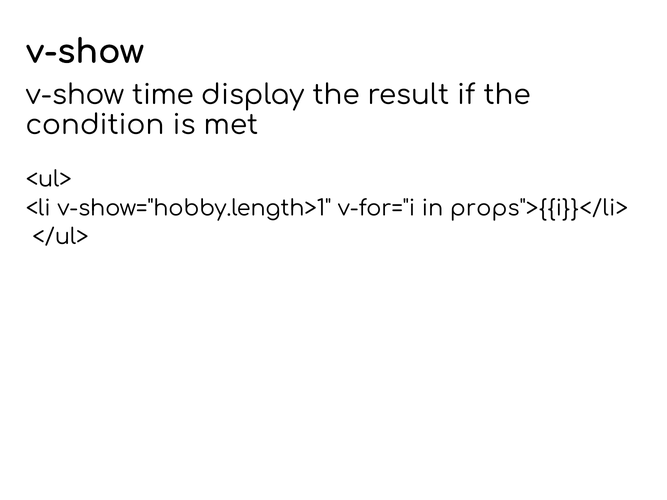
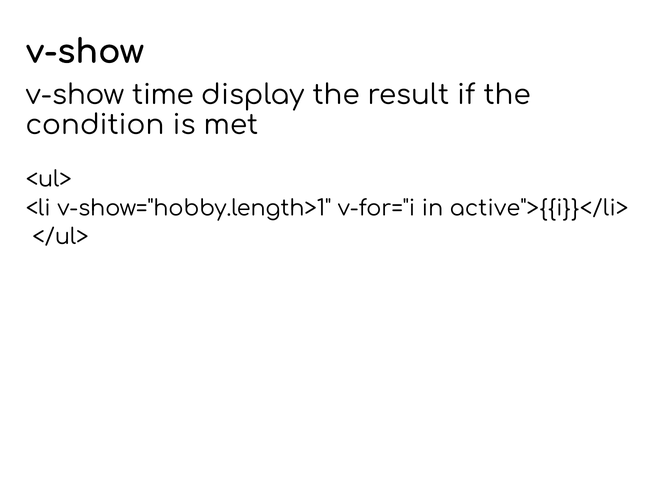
props">{{i}}</li>: props">{{i}}</li> -> active">{{i}}</li>
